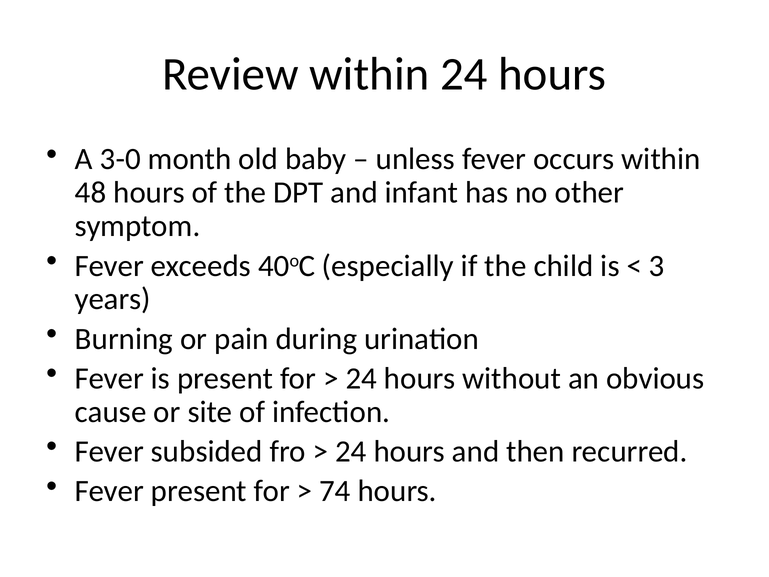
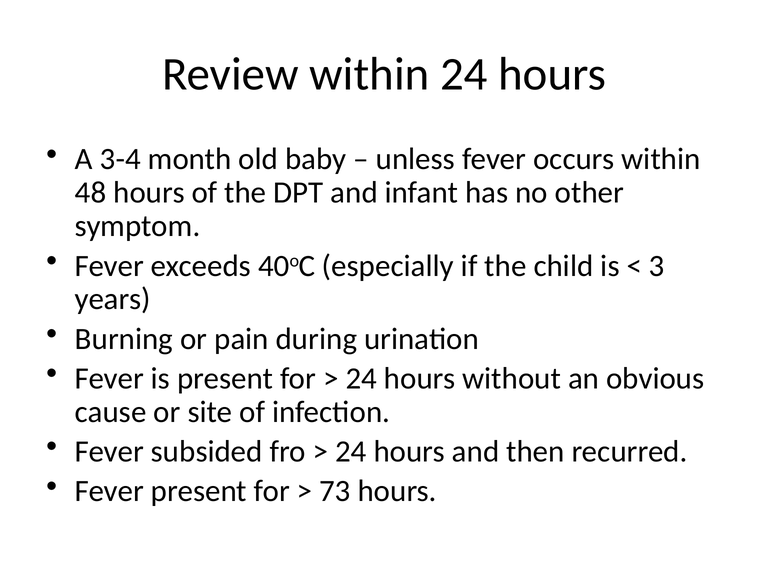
3-0: 3-0 -> 3-4
74: 74 -> 73
